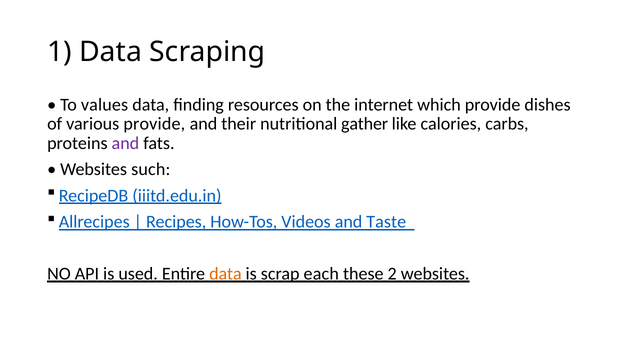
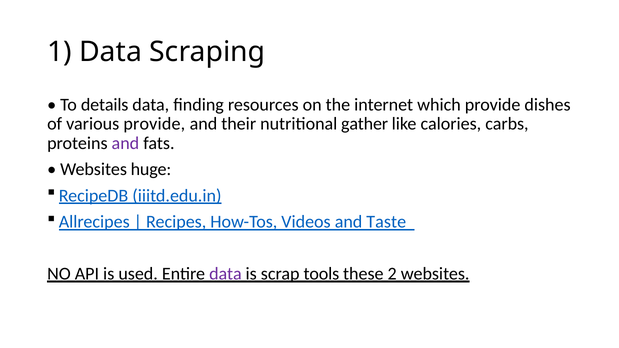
values: values -> details
such: such -> huge
data at (225, 274) colour: orange -> purple
each: each -> tools
